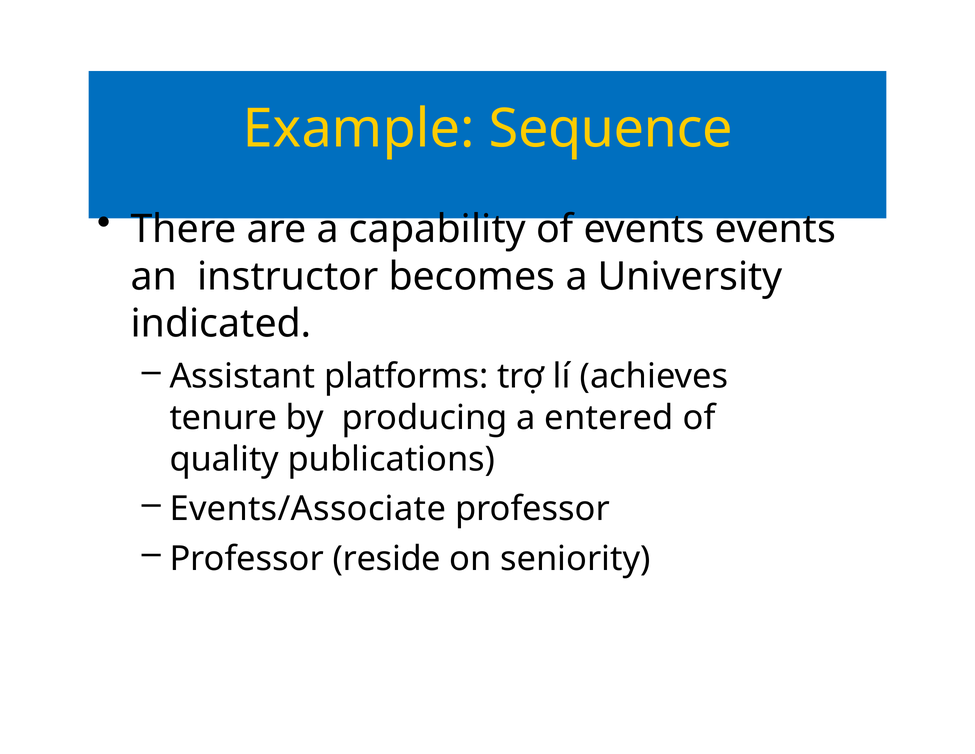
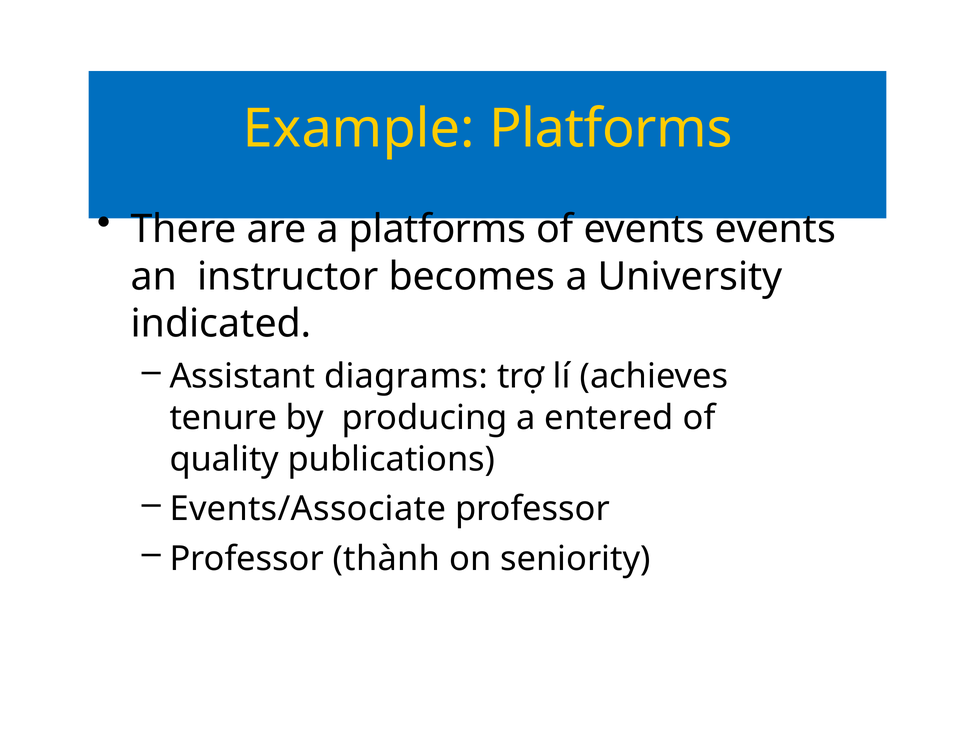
Example Sequence: Sequence -> Platforms
a capability: capability -> platforms
platforms: platforms -> diagrams
reside: reside -> thành
